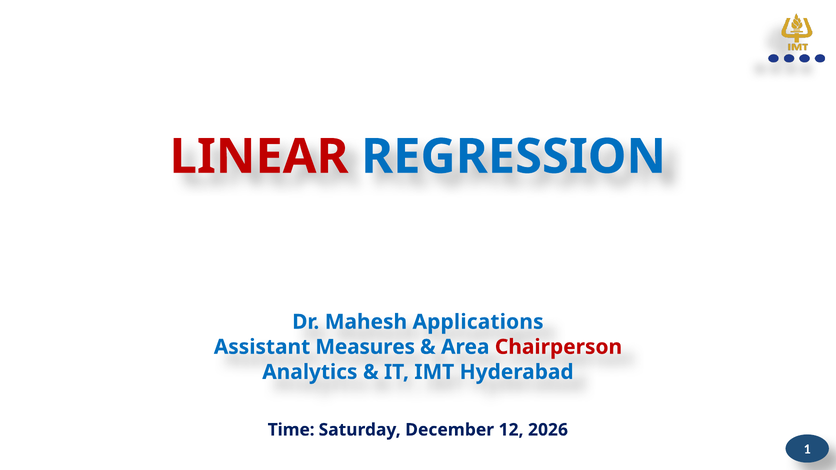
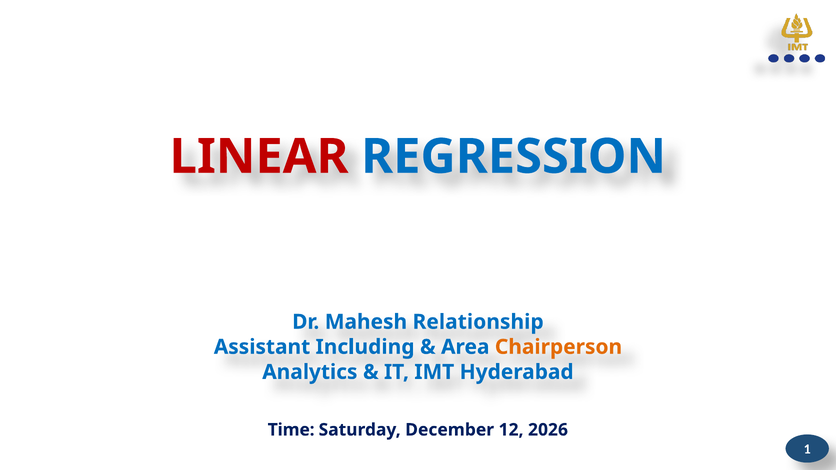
Applications: Applications -> Relationship
Measures: Measures -> Including
Chairperson colour: red -> orange
